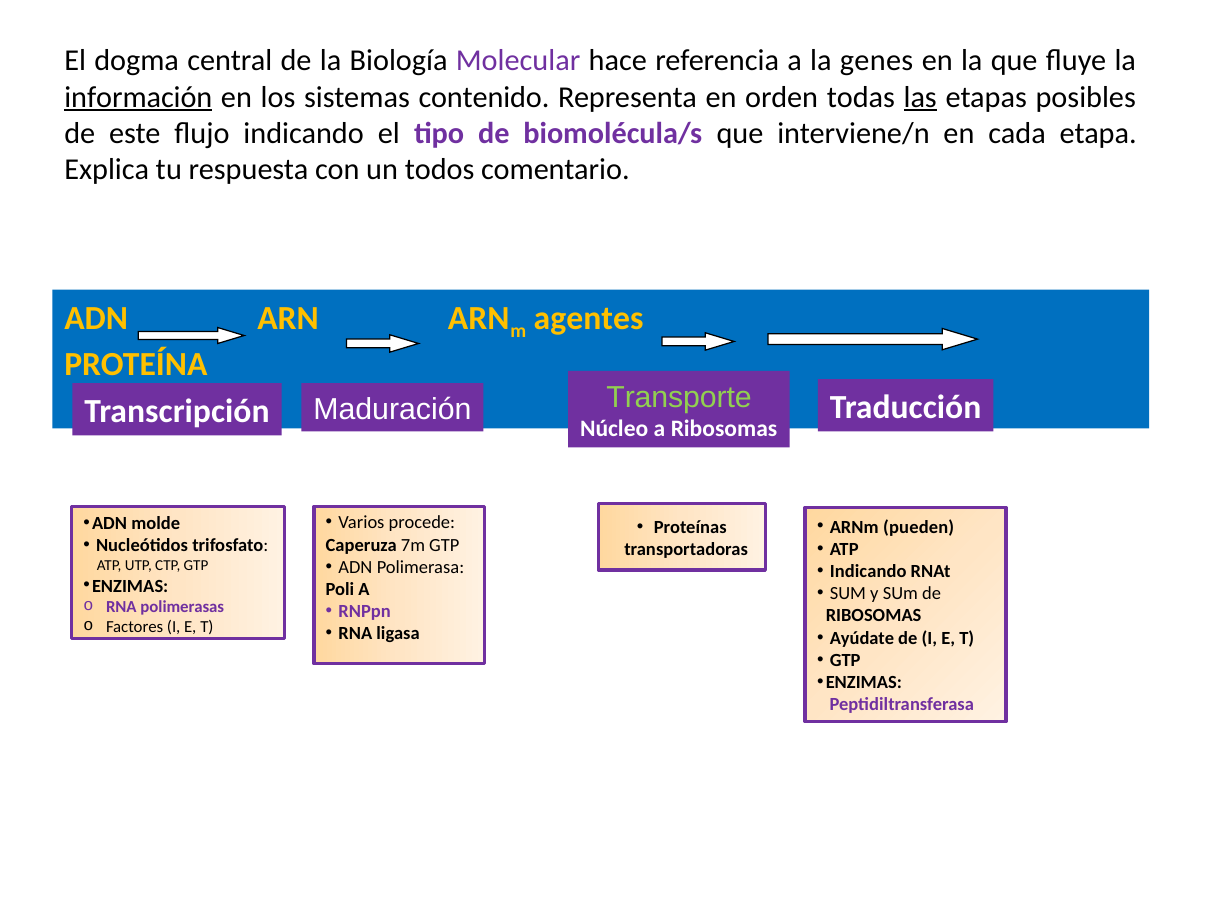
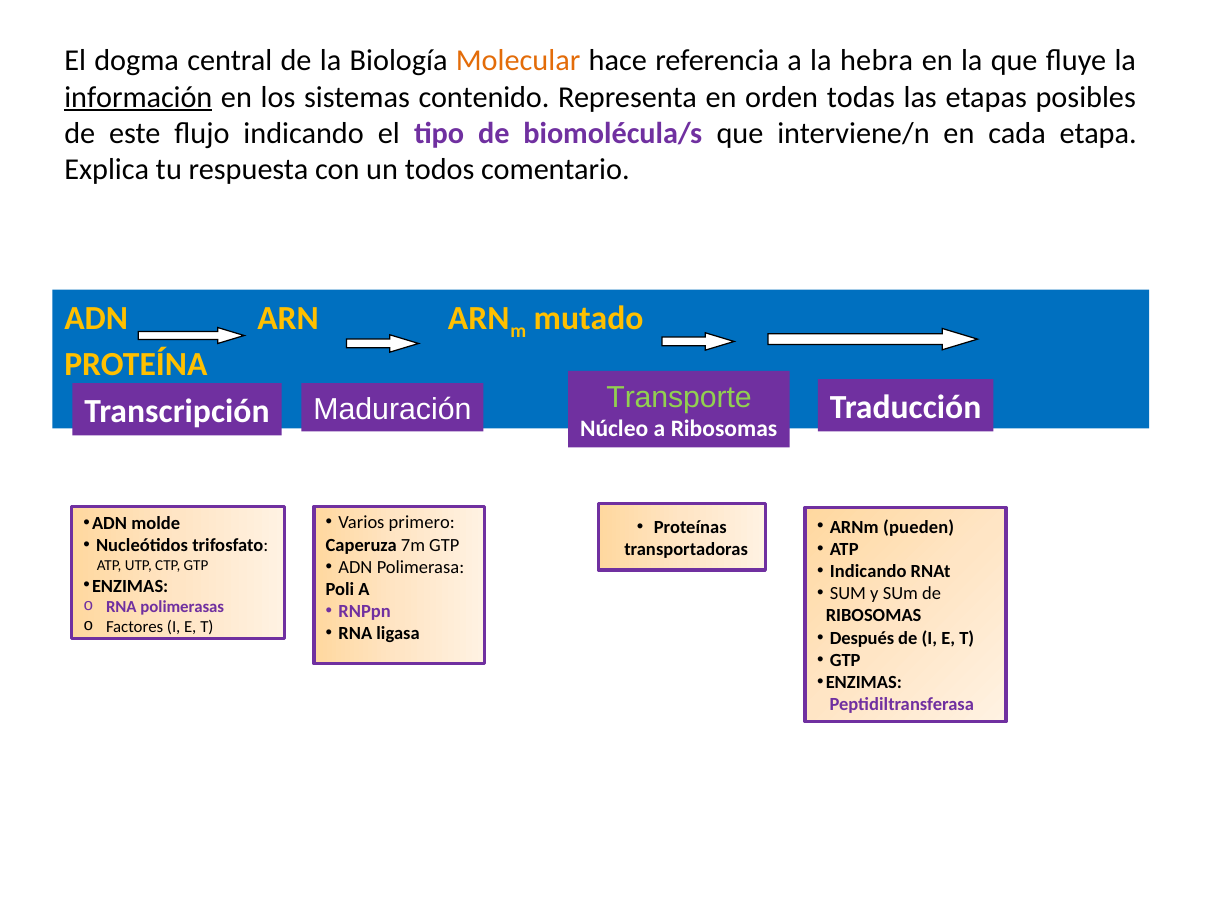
Molecular colour: purple -> orange
genes: genes -> hebra
las underline: present -> none
agentes: agentes -> mutado
procede: procede -> primero
Ayúdate: Ayúdate -> Después
